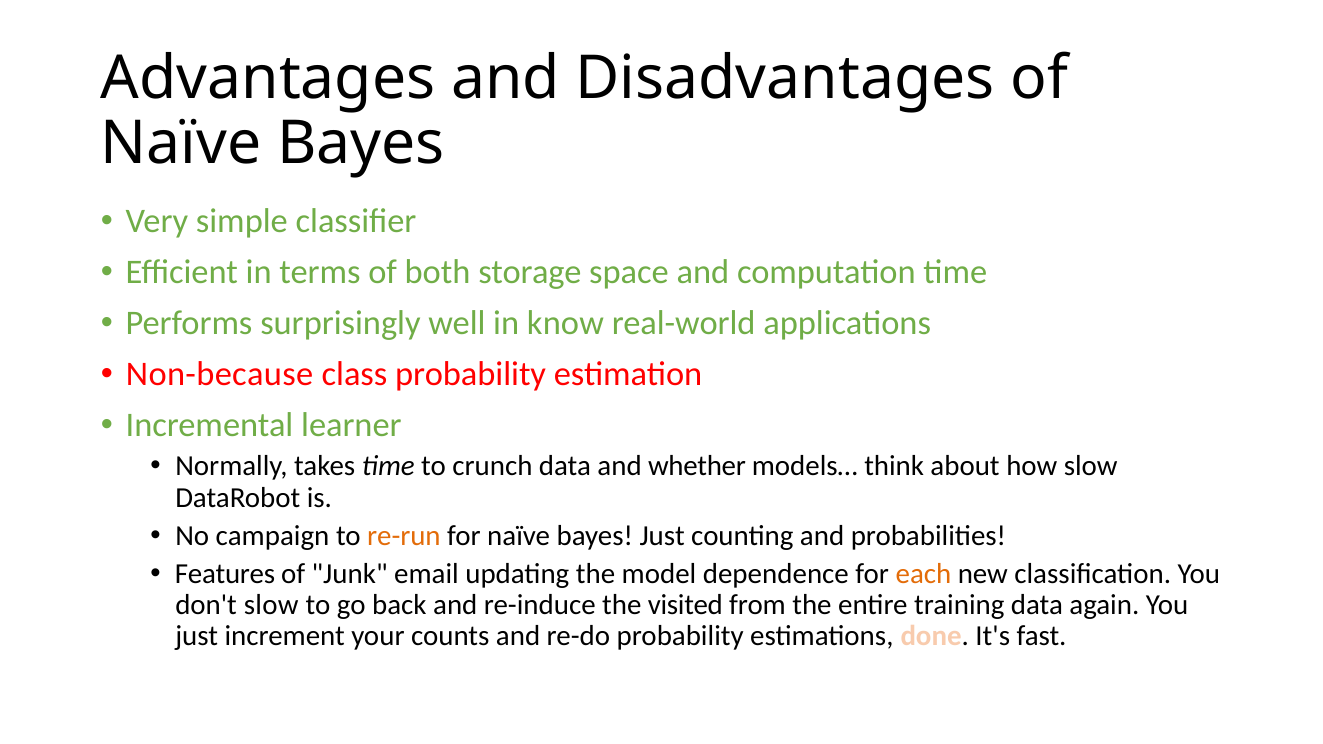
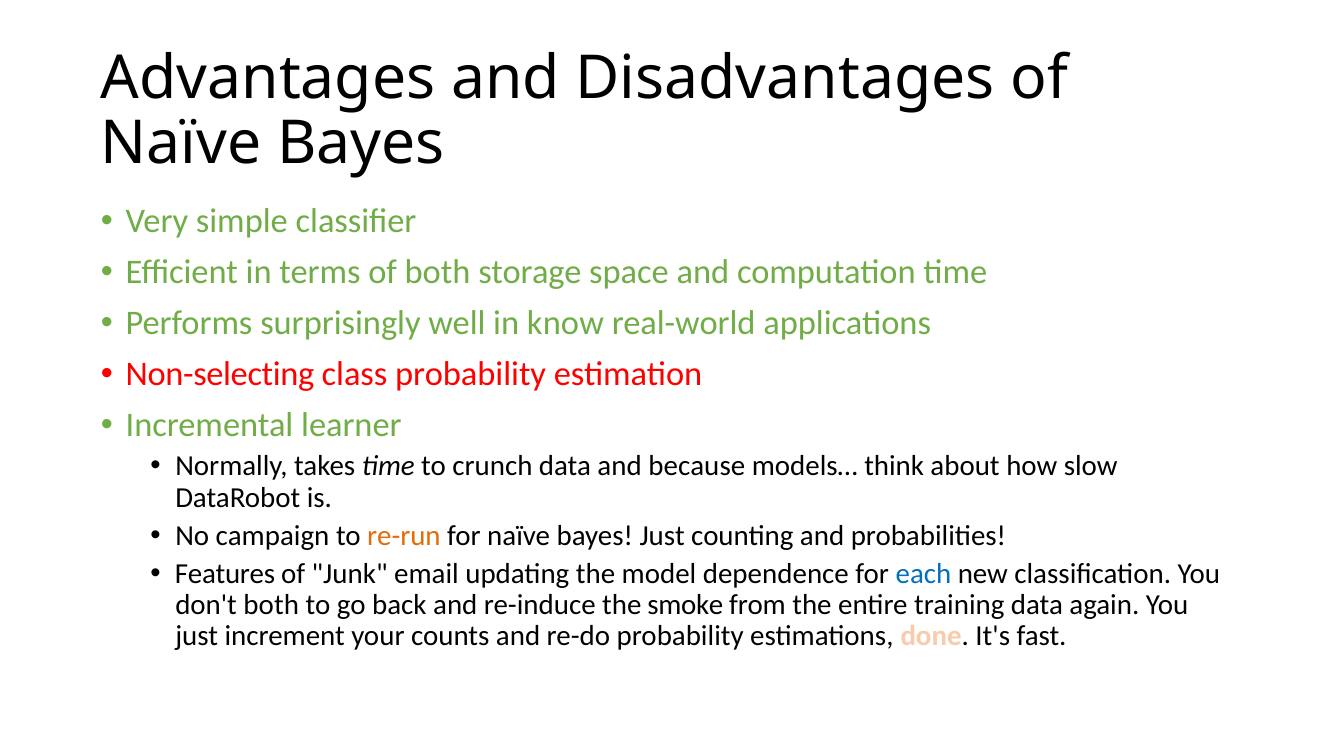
Non-because: Non-because -> Non-selecting
whether: whether -> because
each colour: orange -> blue
don't slow: slow -> both
visited: visited -> smoke
